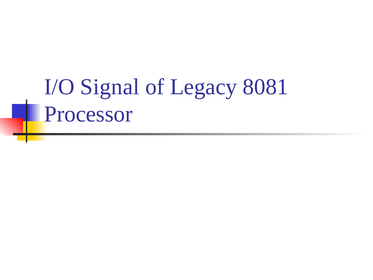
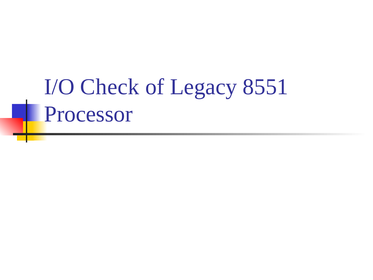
Signal: Signal -> Check
8081: 8081 -> 8551
